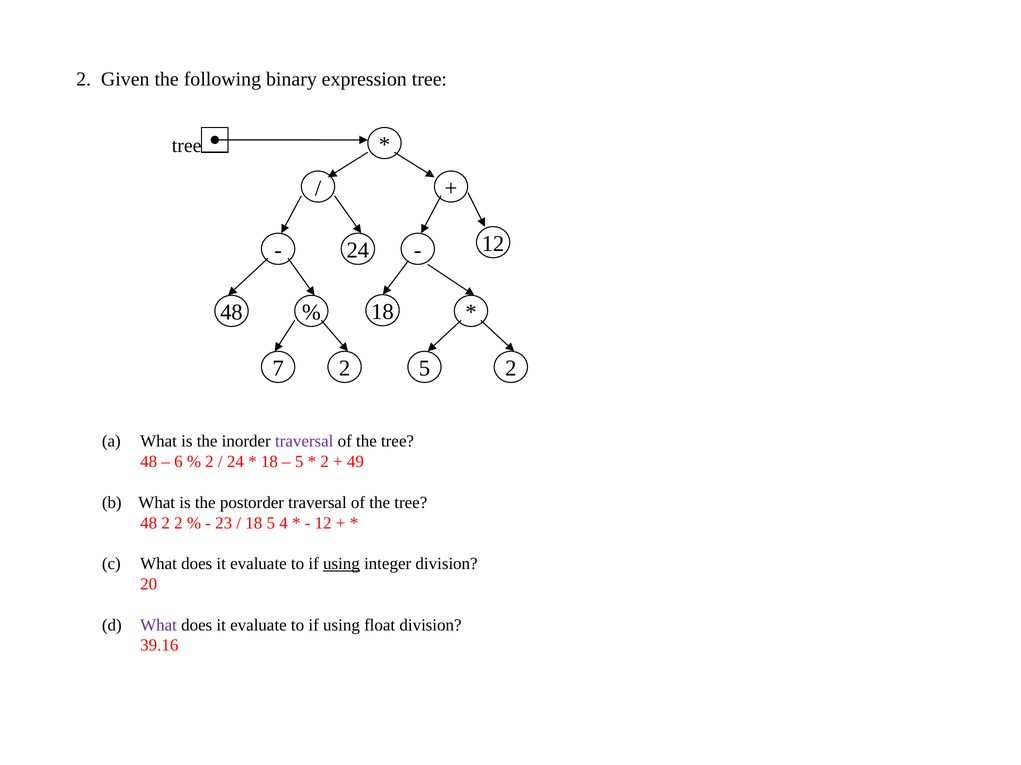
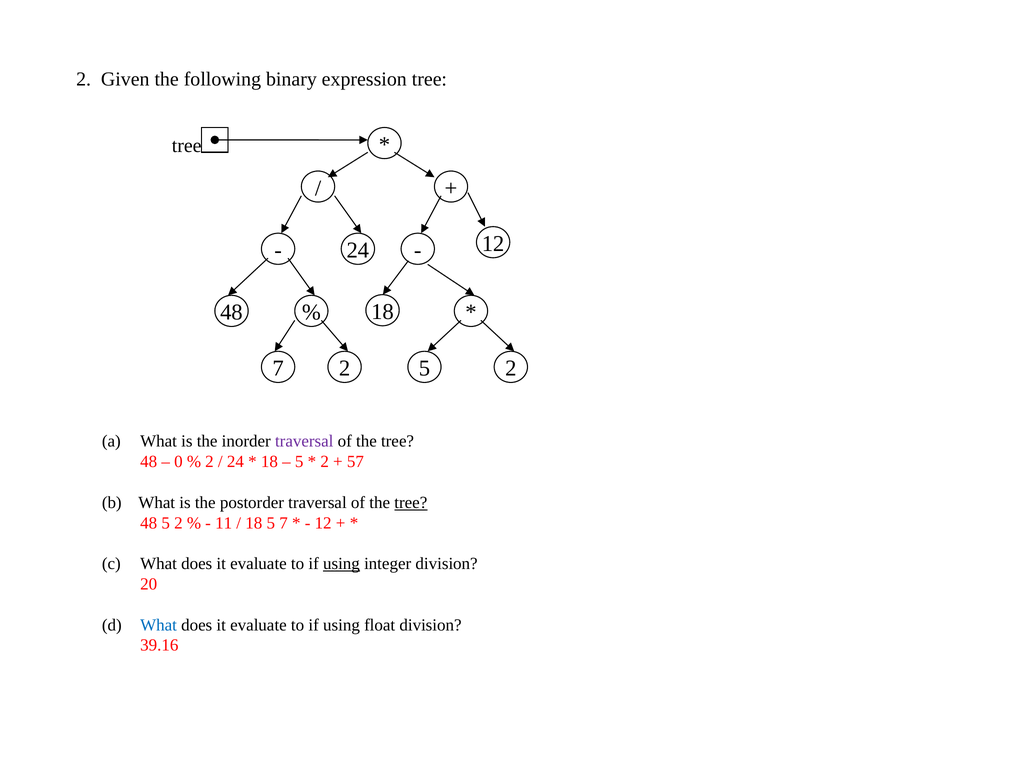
6: 6 -> 0
49: 49 -> 57
tree at (411, 503) underline: none -> present
48 2: 2 -> 5
23: 23 -> 11
5 4: 4 -> 7
What at (159, 626) colour: purple -> blue
